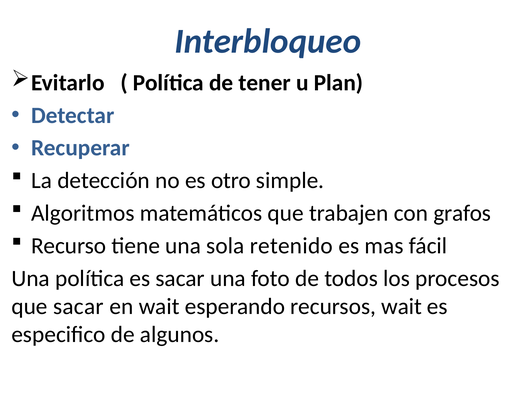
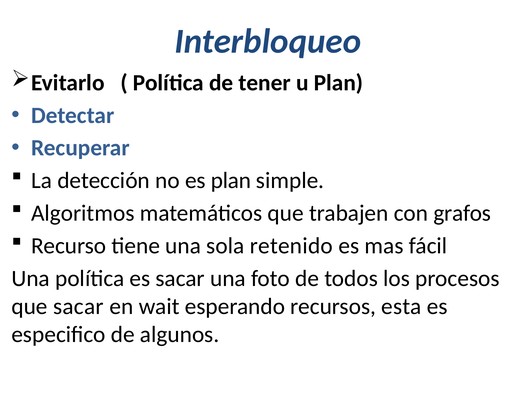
es otro: otro -> plan
recursos wait: wait -> esta
